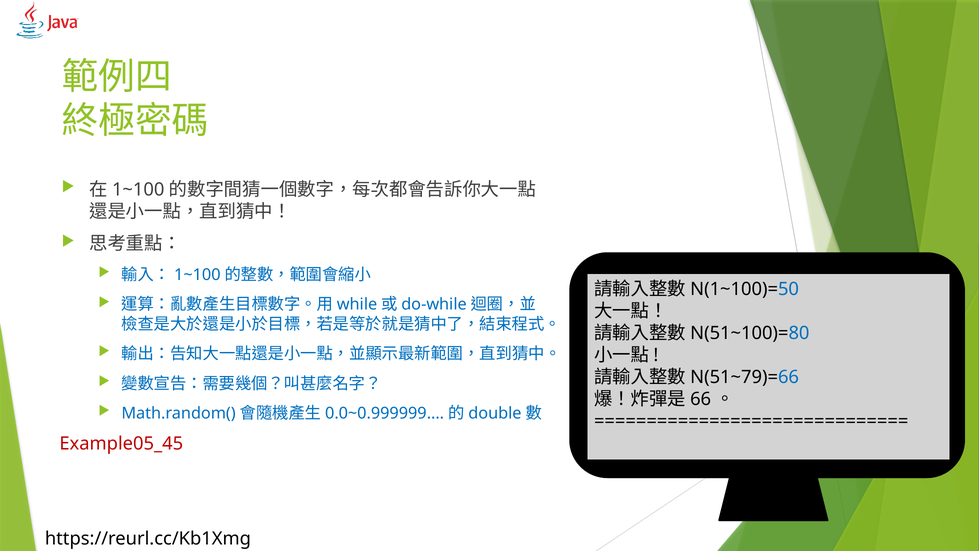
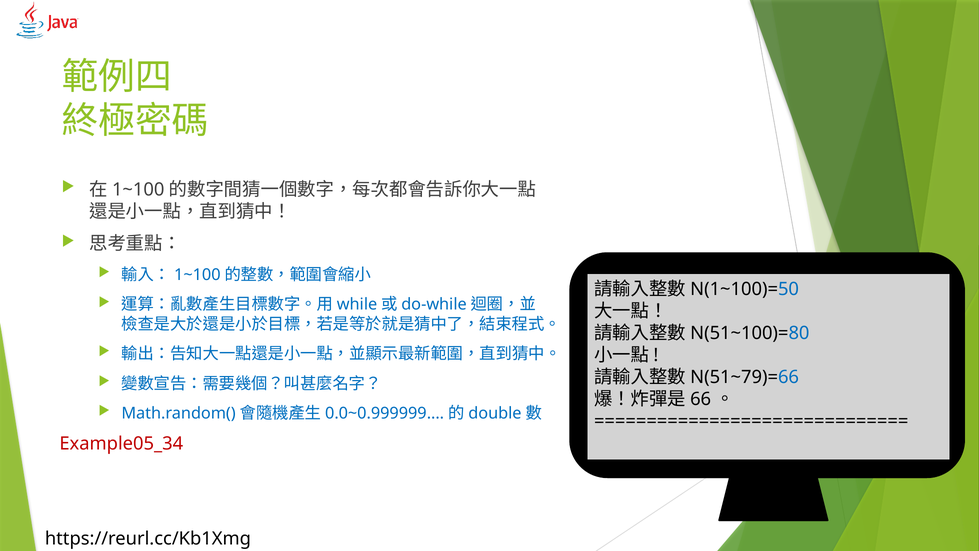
Example05_45: Example05_45 -> Example05_34
